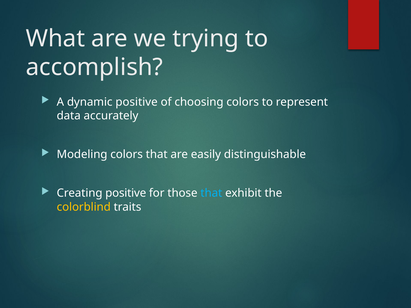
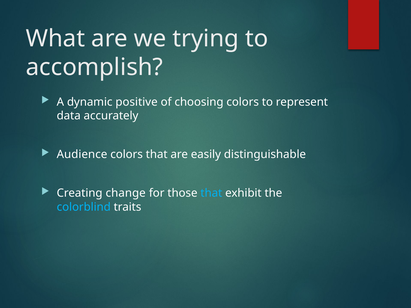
Modeling: Modeling -> Audience
Creating positive: positive -> change
colorblind colour: yellow -> light blue
